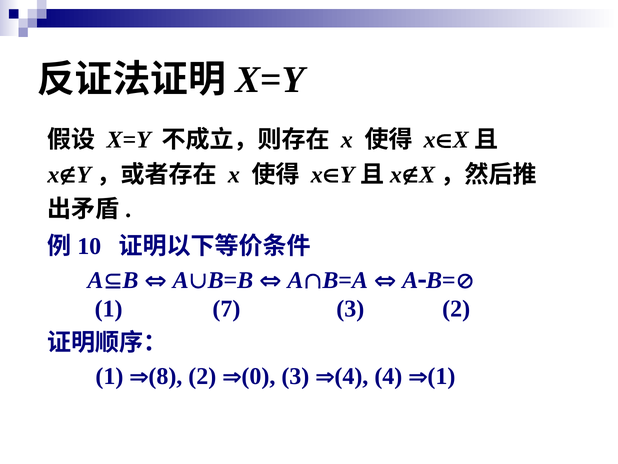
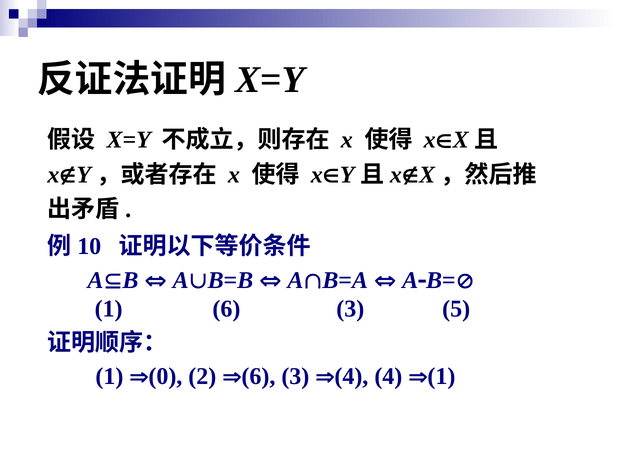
1 7: 7 -> 6
3 2: 2 -> 5
8: 8 -> 0
0 at (258, 376): 0 -> 6
